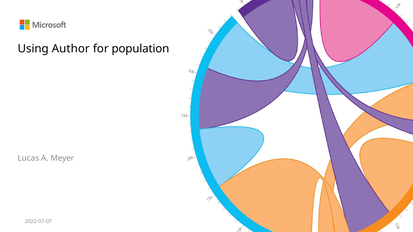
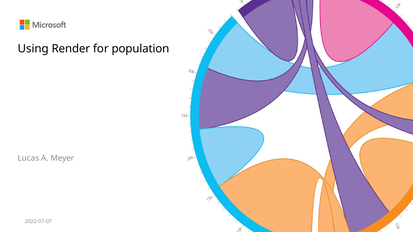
Author: Author -> Render
